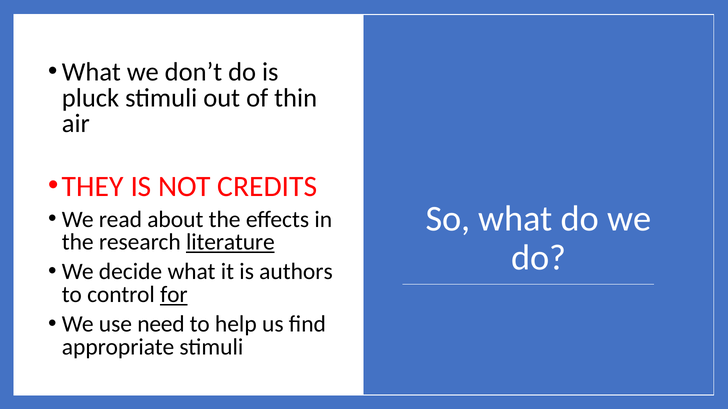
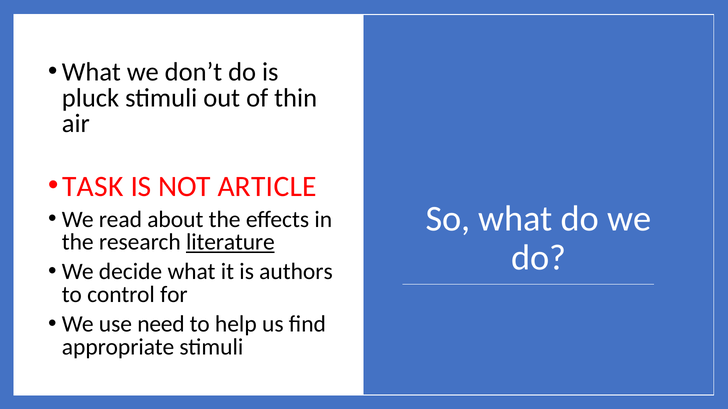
THEY: THEY -> TASK
CREDITS: CREDITS -> ARTICLE
for underline: present -> none
